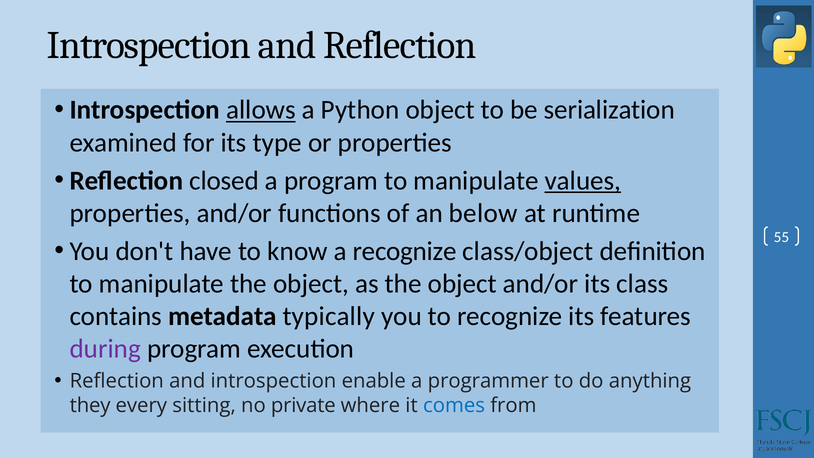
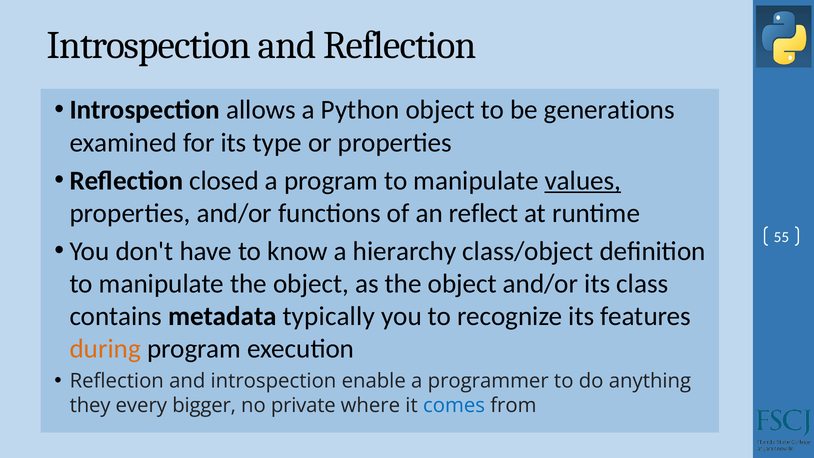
allows underline: present -> none
serialization: serialization -> generations
below: below -> reflect
a recognize: recognize -> hierarchy
during colour: purple -> orange
sitting: sitting -> bigger
